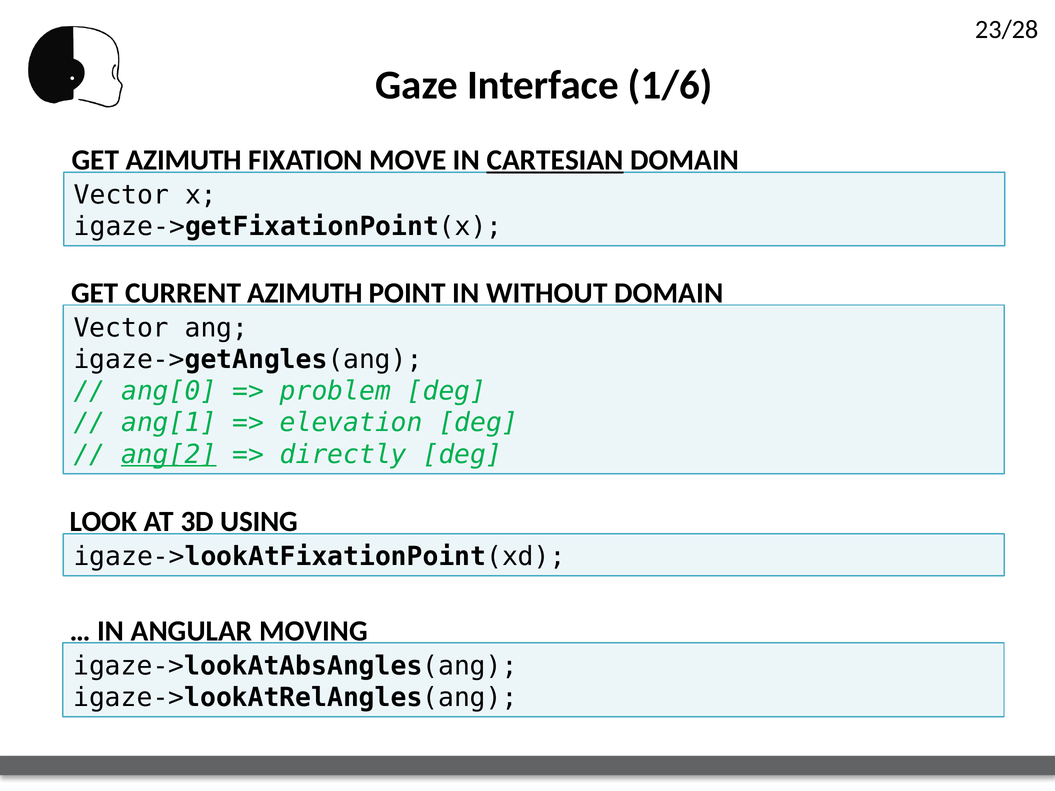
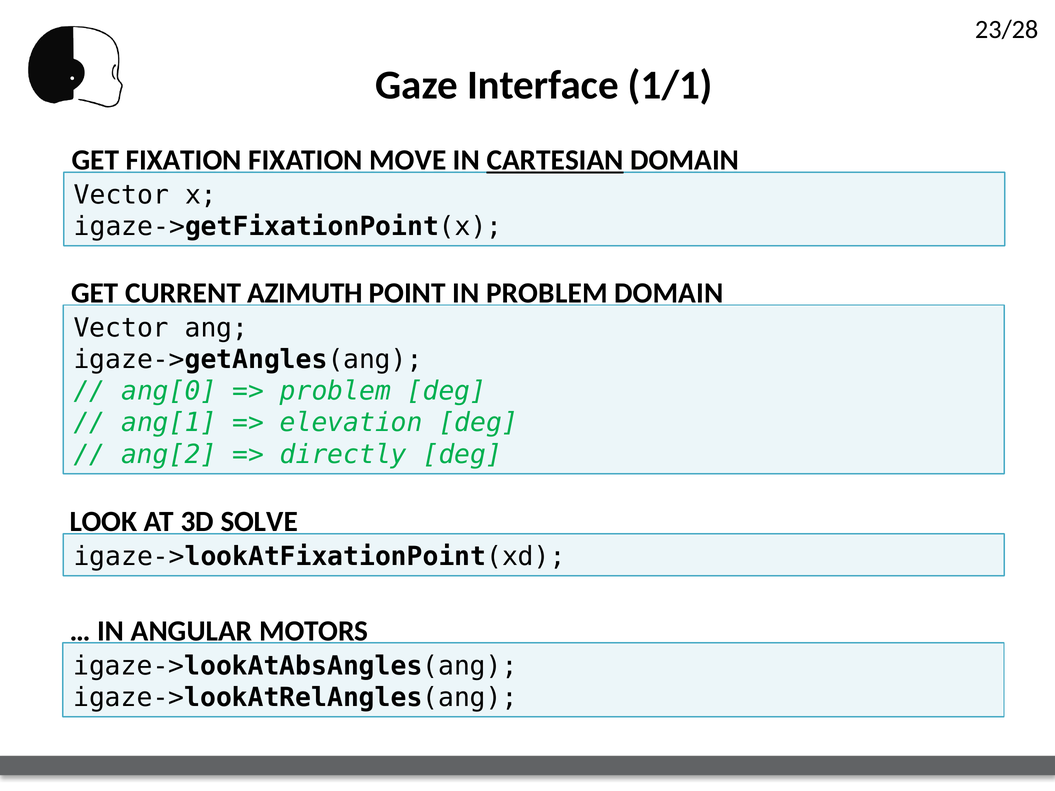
1/6: 1/6 -> 1/1
GET AZIMUTH: AZIMUTH -> FIXATION
IN WITHOUT: WITHOUT -> PROBLEM
ang[2 underline: present -> none
USING: USING -> SOLVE
MOVING: MOVING -> MOTORS
